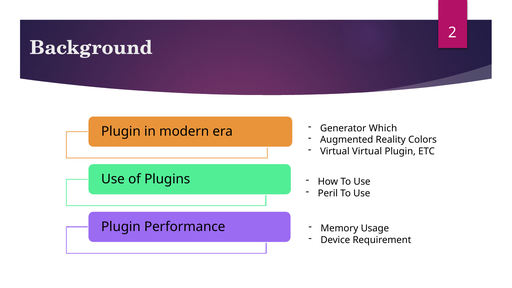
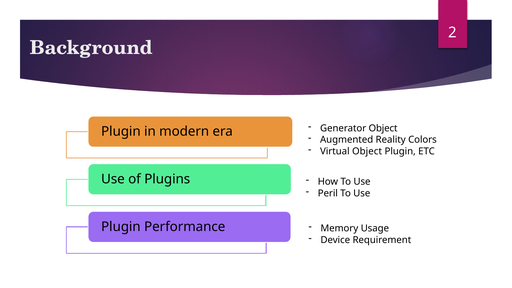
Generator Which: Which -> Object
Virtual Virtual: Virtual -> Object
